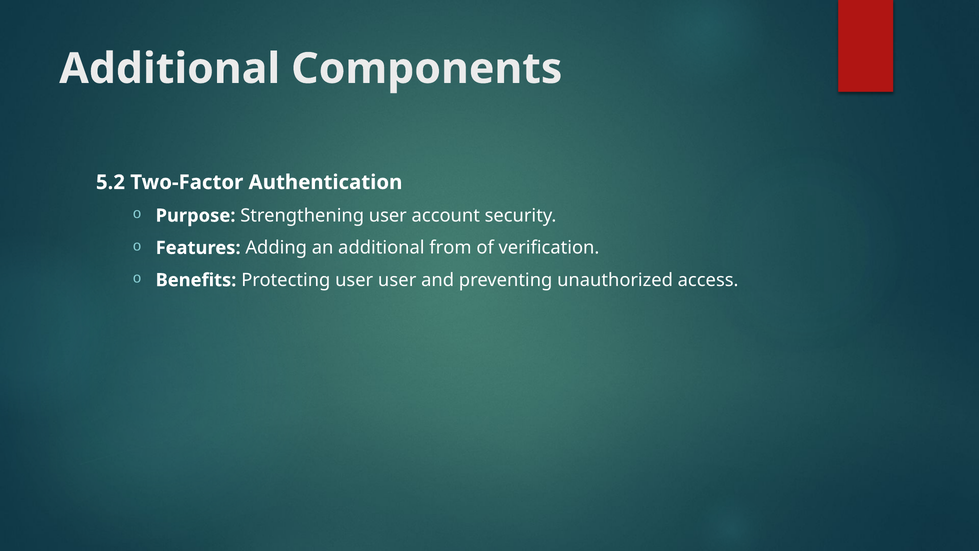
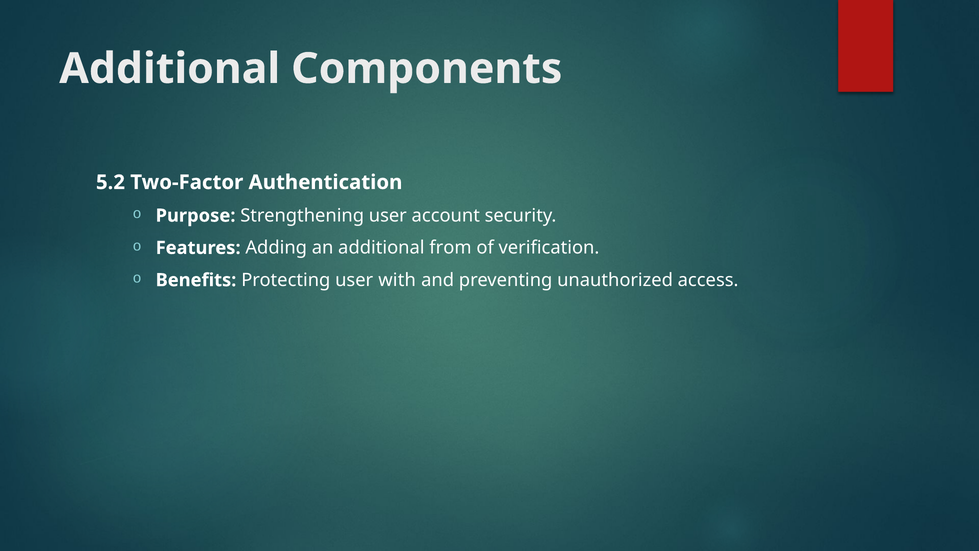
user user: user -> with
